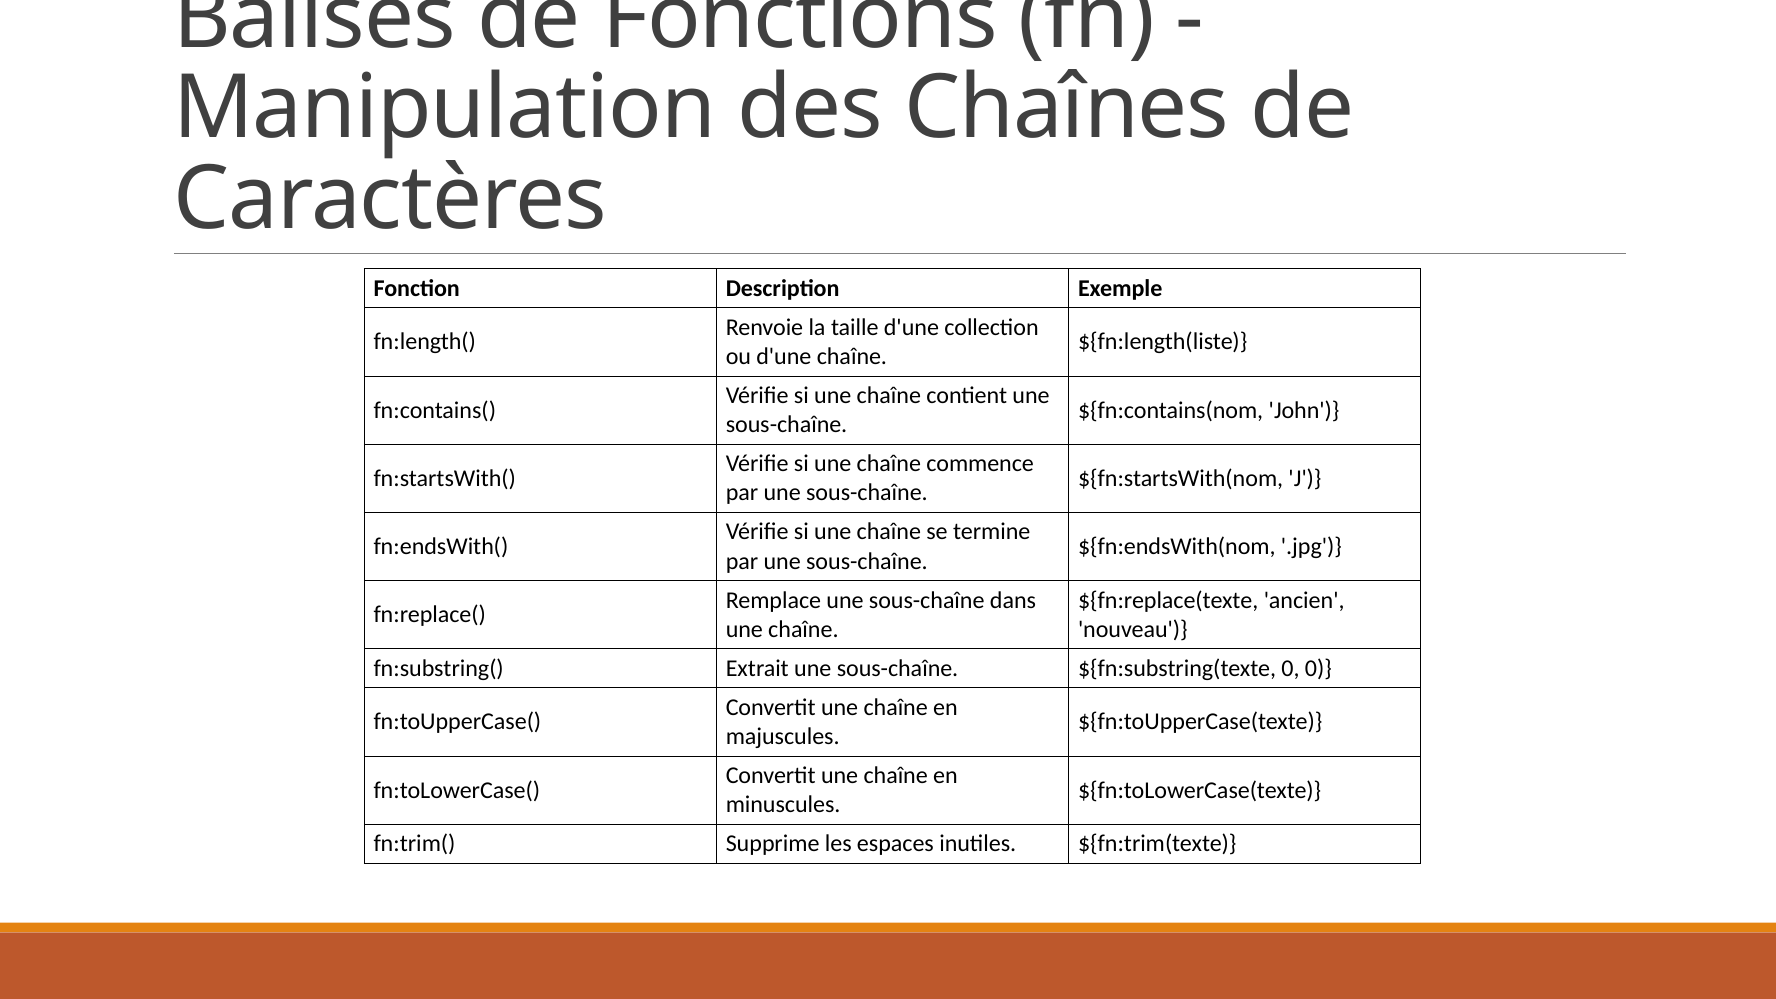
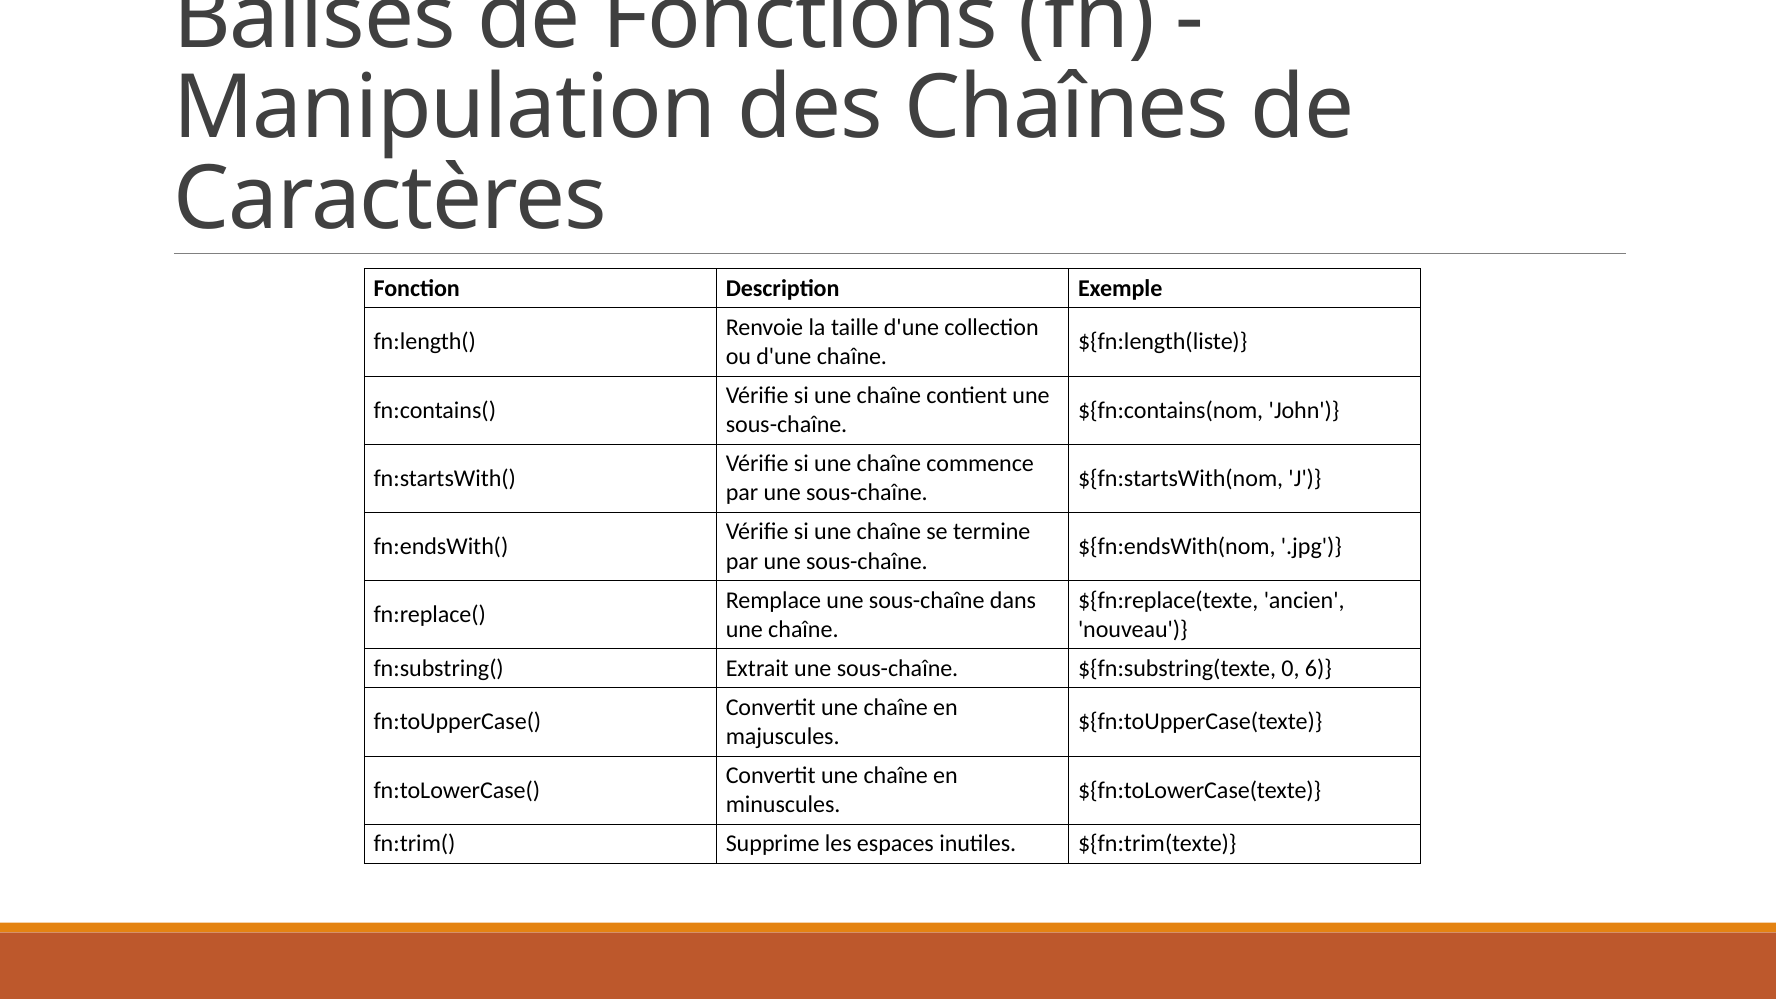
0 0: 0 -> 6
